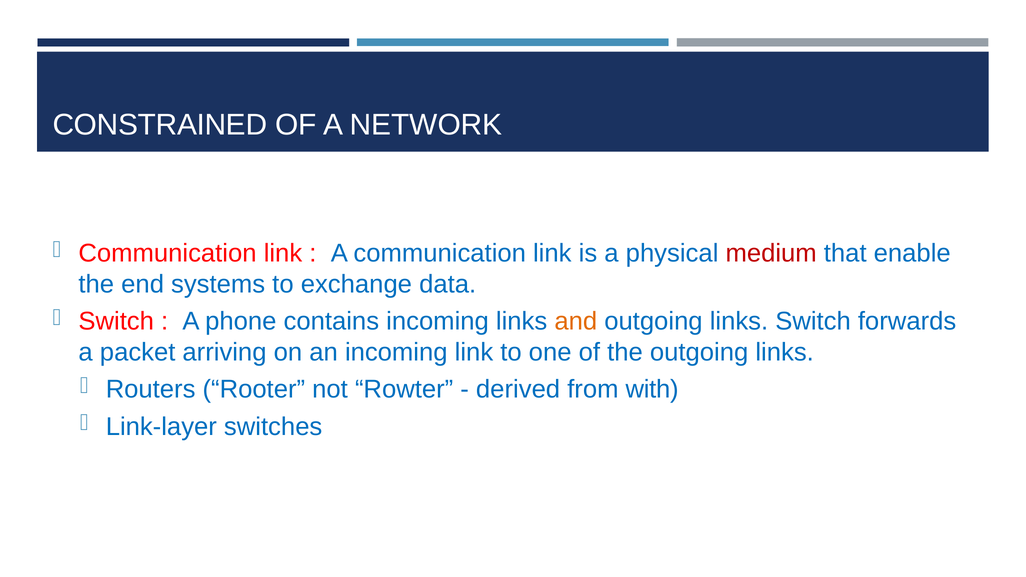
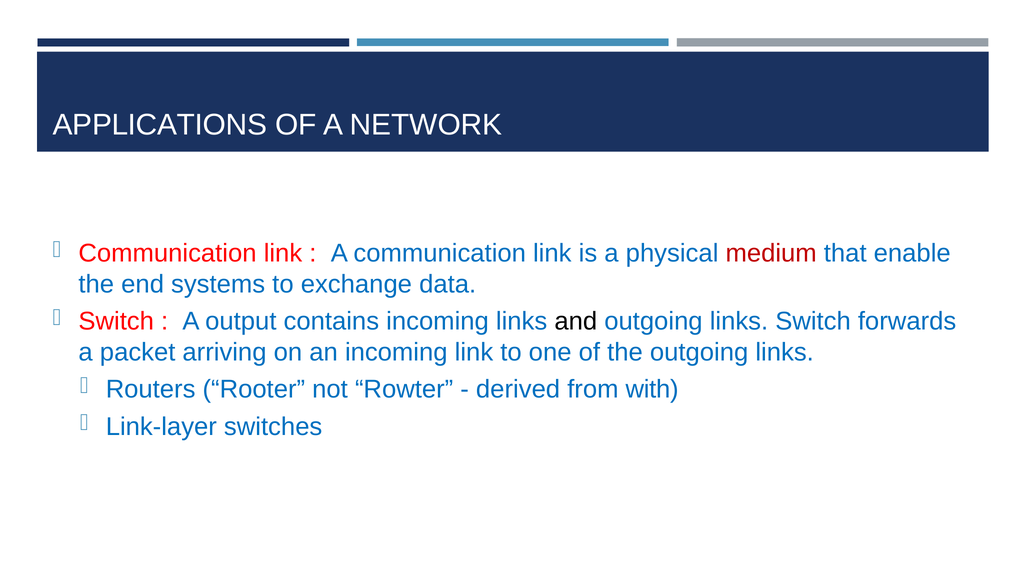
CONSTRAINED: CONSTRAINED -> APPLICATIONS
phone: phone -> output
and colour: orange -> black
